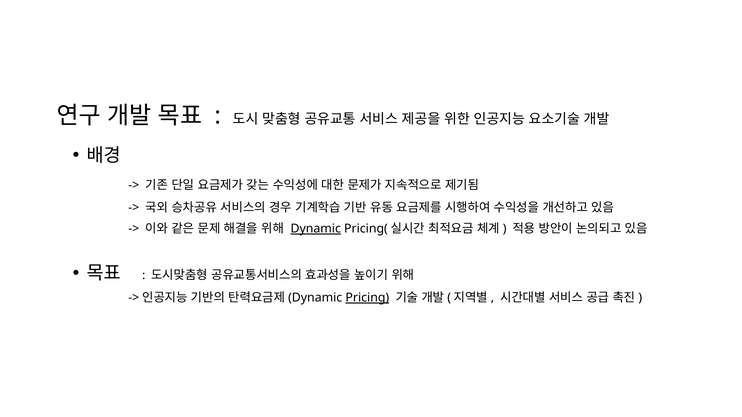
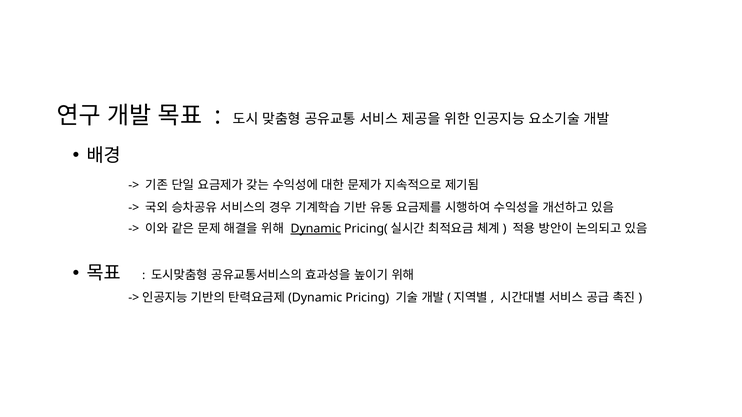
Pricing underline: present -> none
